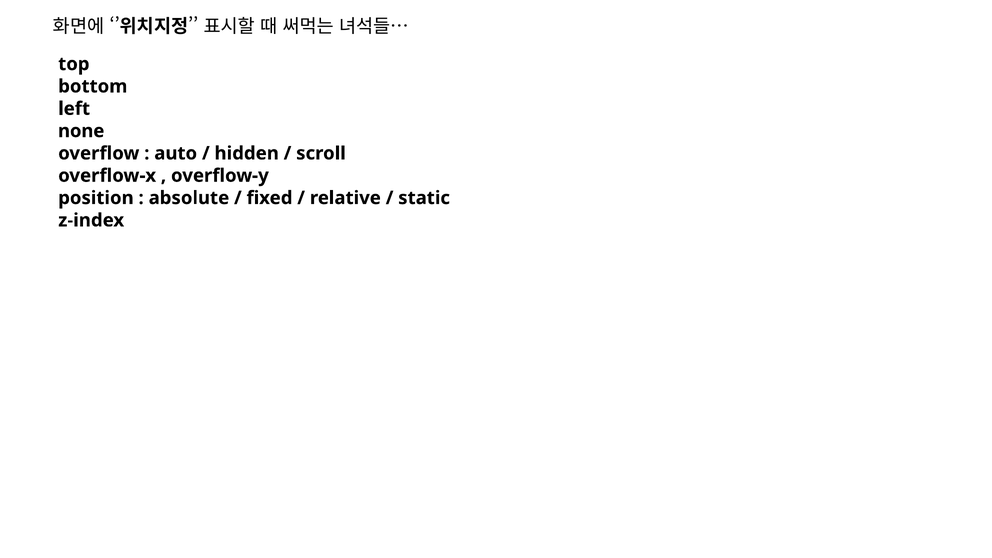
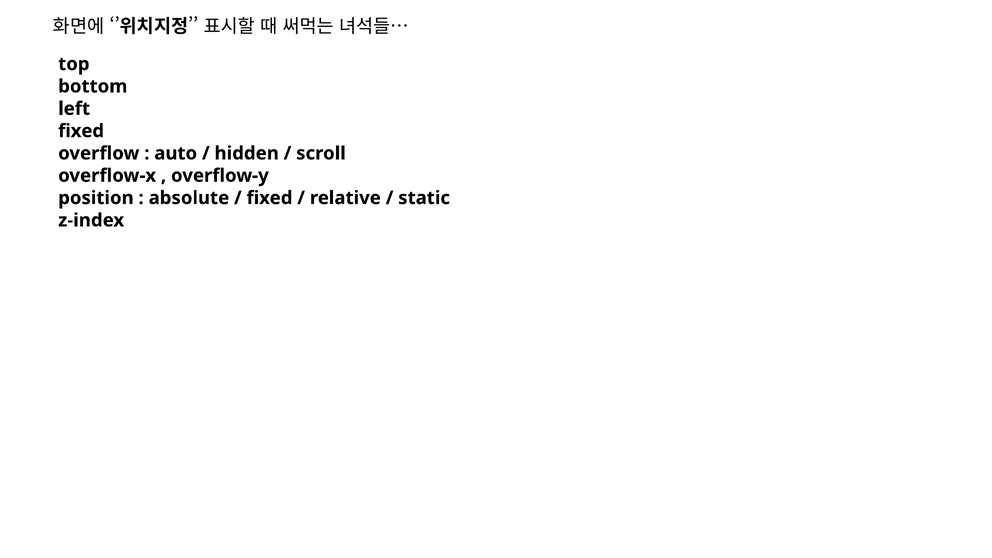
none at (81, 131): none -> fixed
